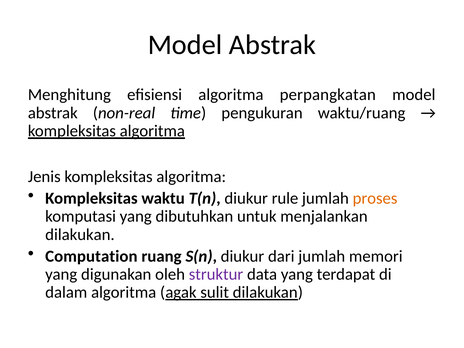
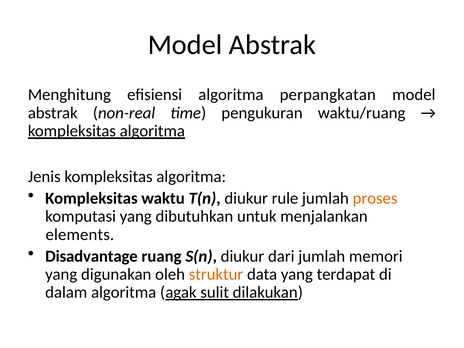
dilakukan at (80, 234): dilakukan -> elements
Computation: Computation -> Disadvantage
struktur colour: purple -> orange
